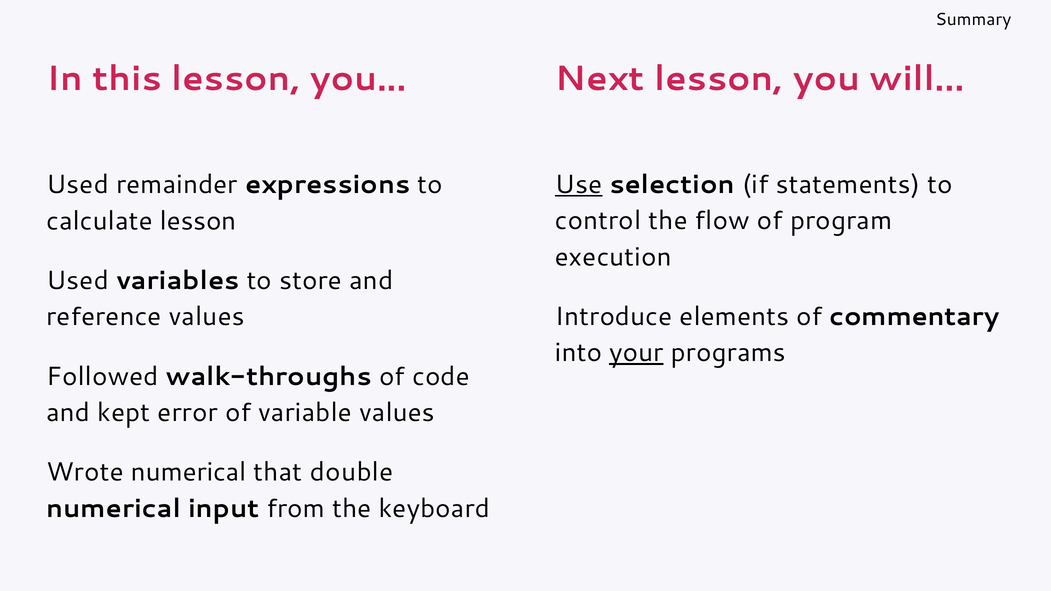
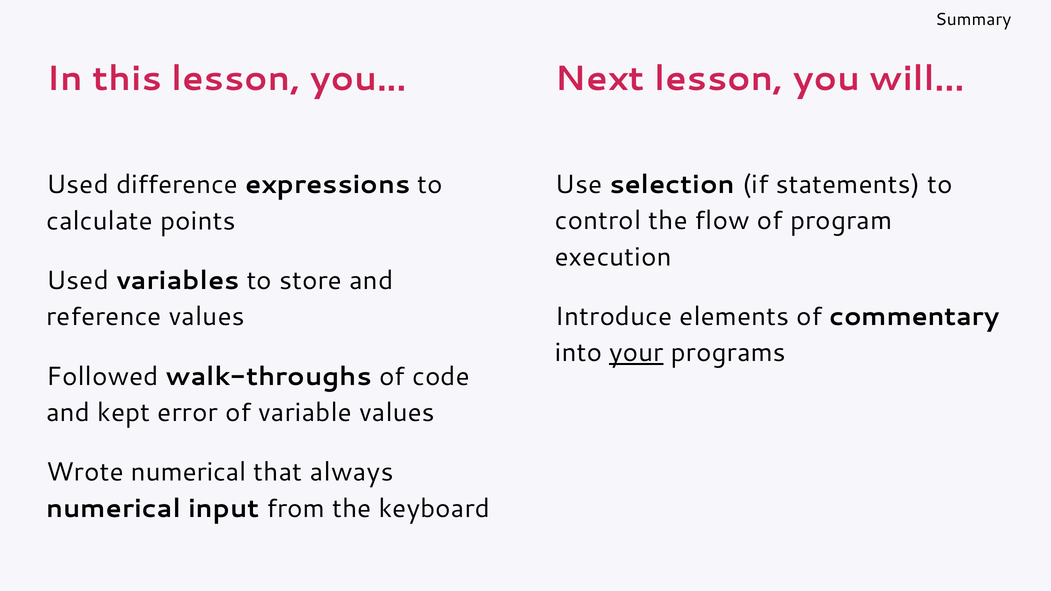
Use underline: present -> none
remainder: remainder -> difference
calculate lesson: lesson -> points
double: double -> always
